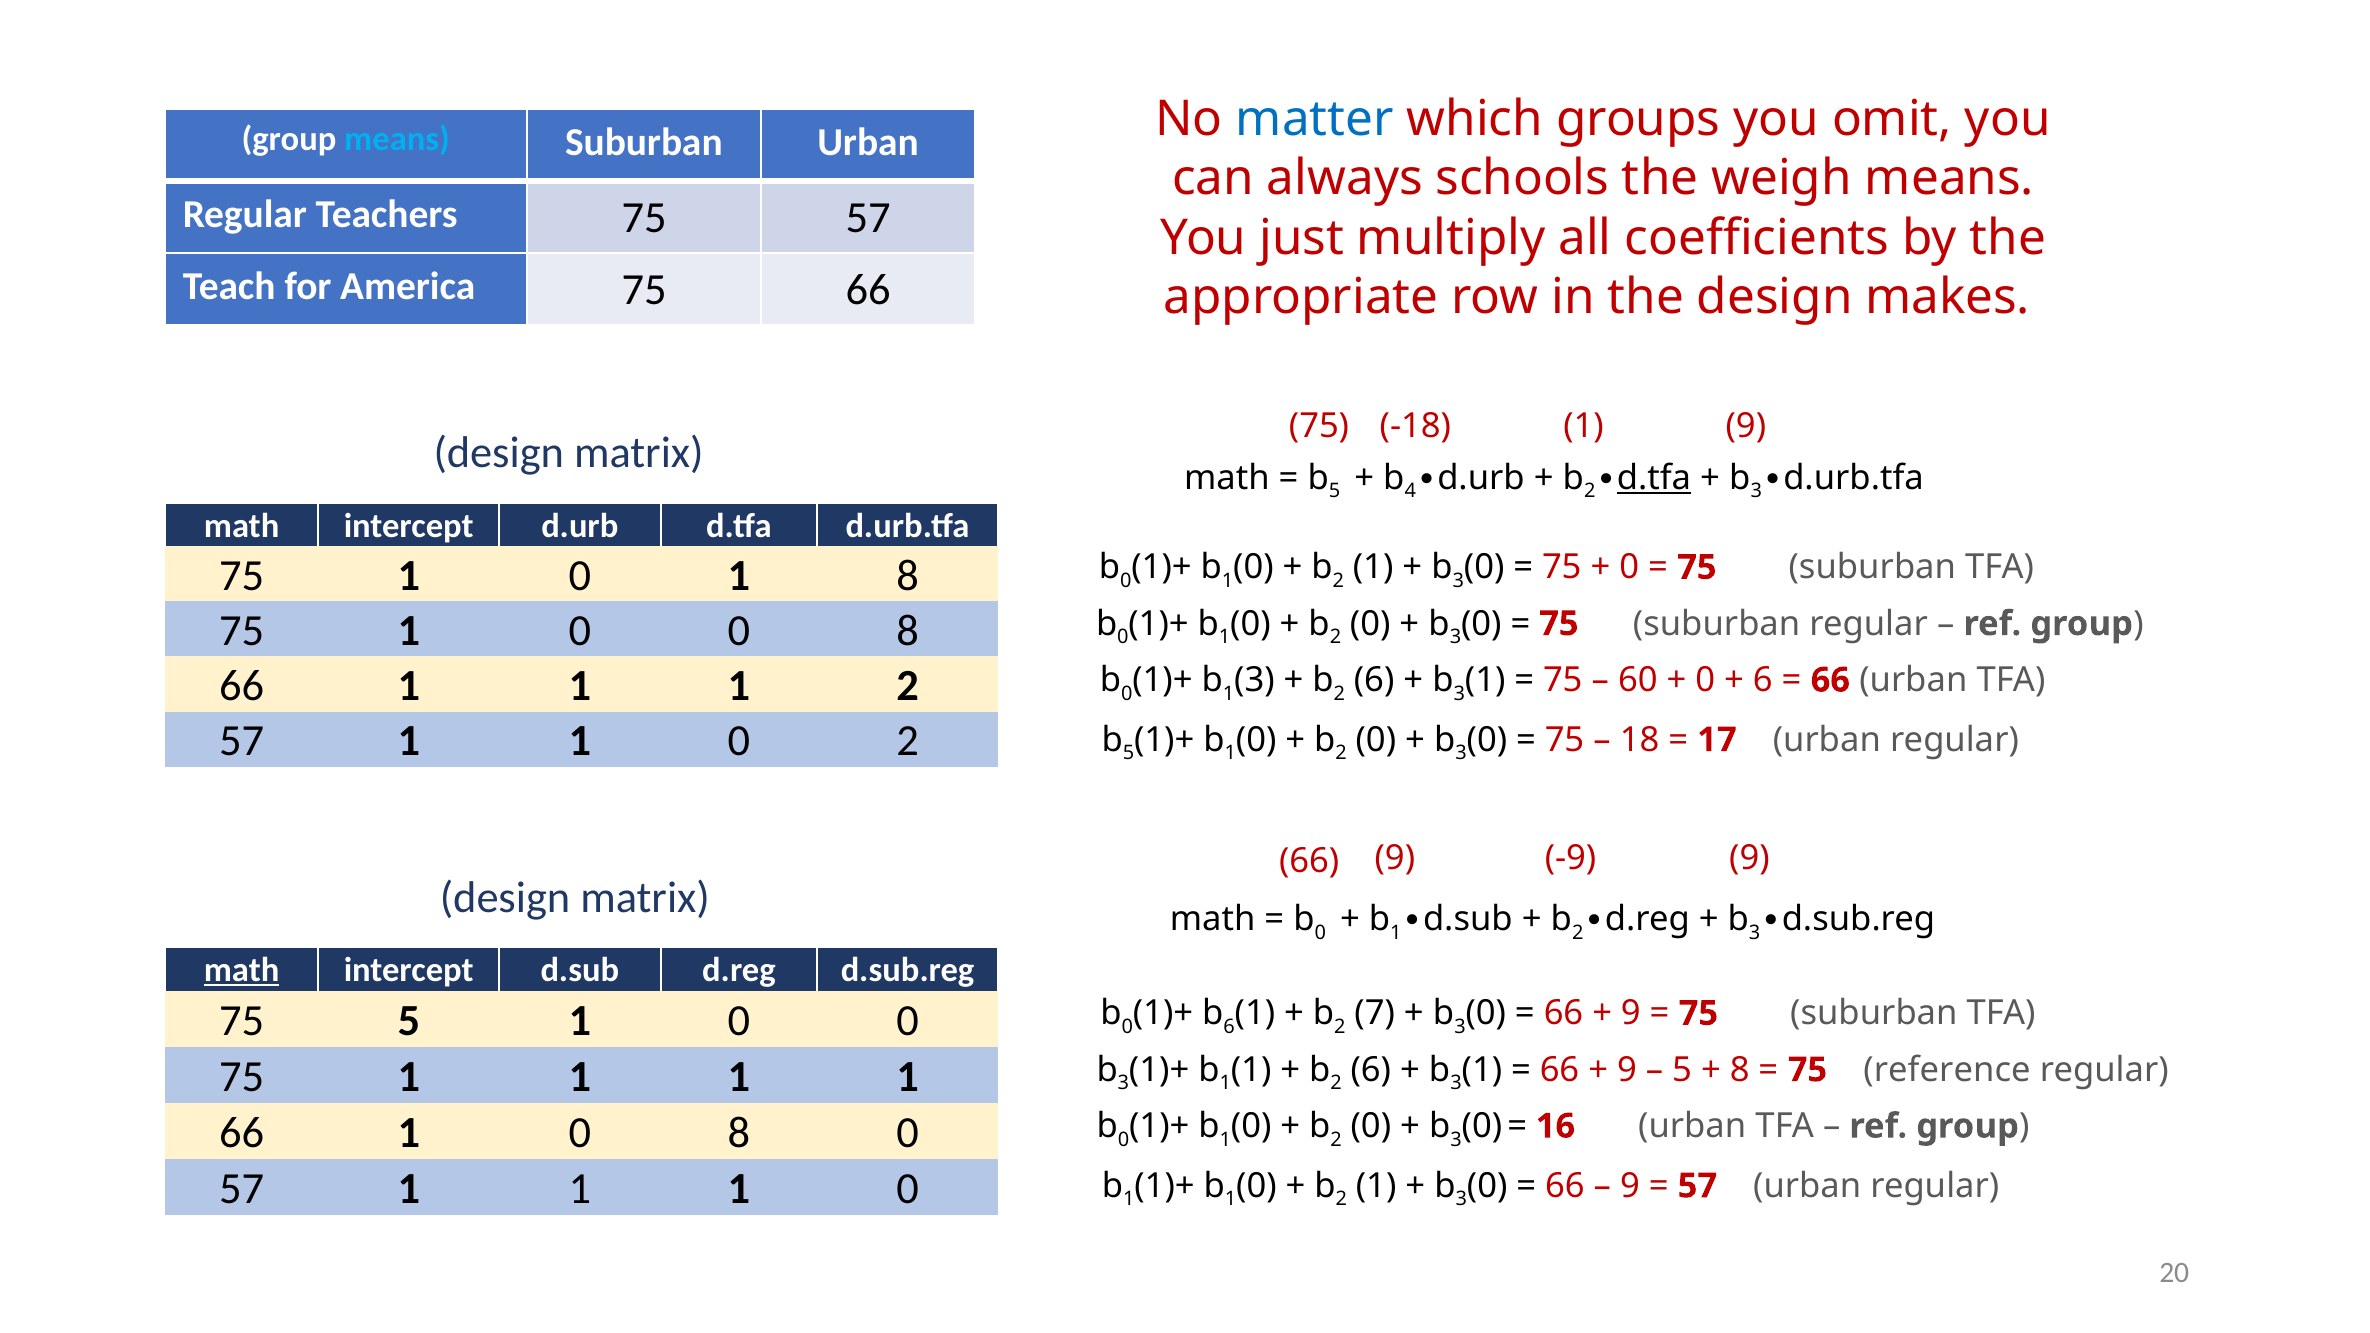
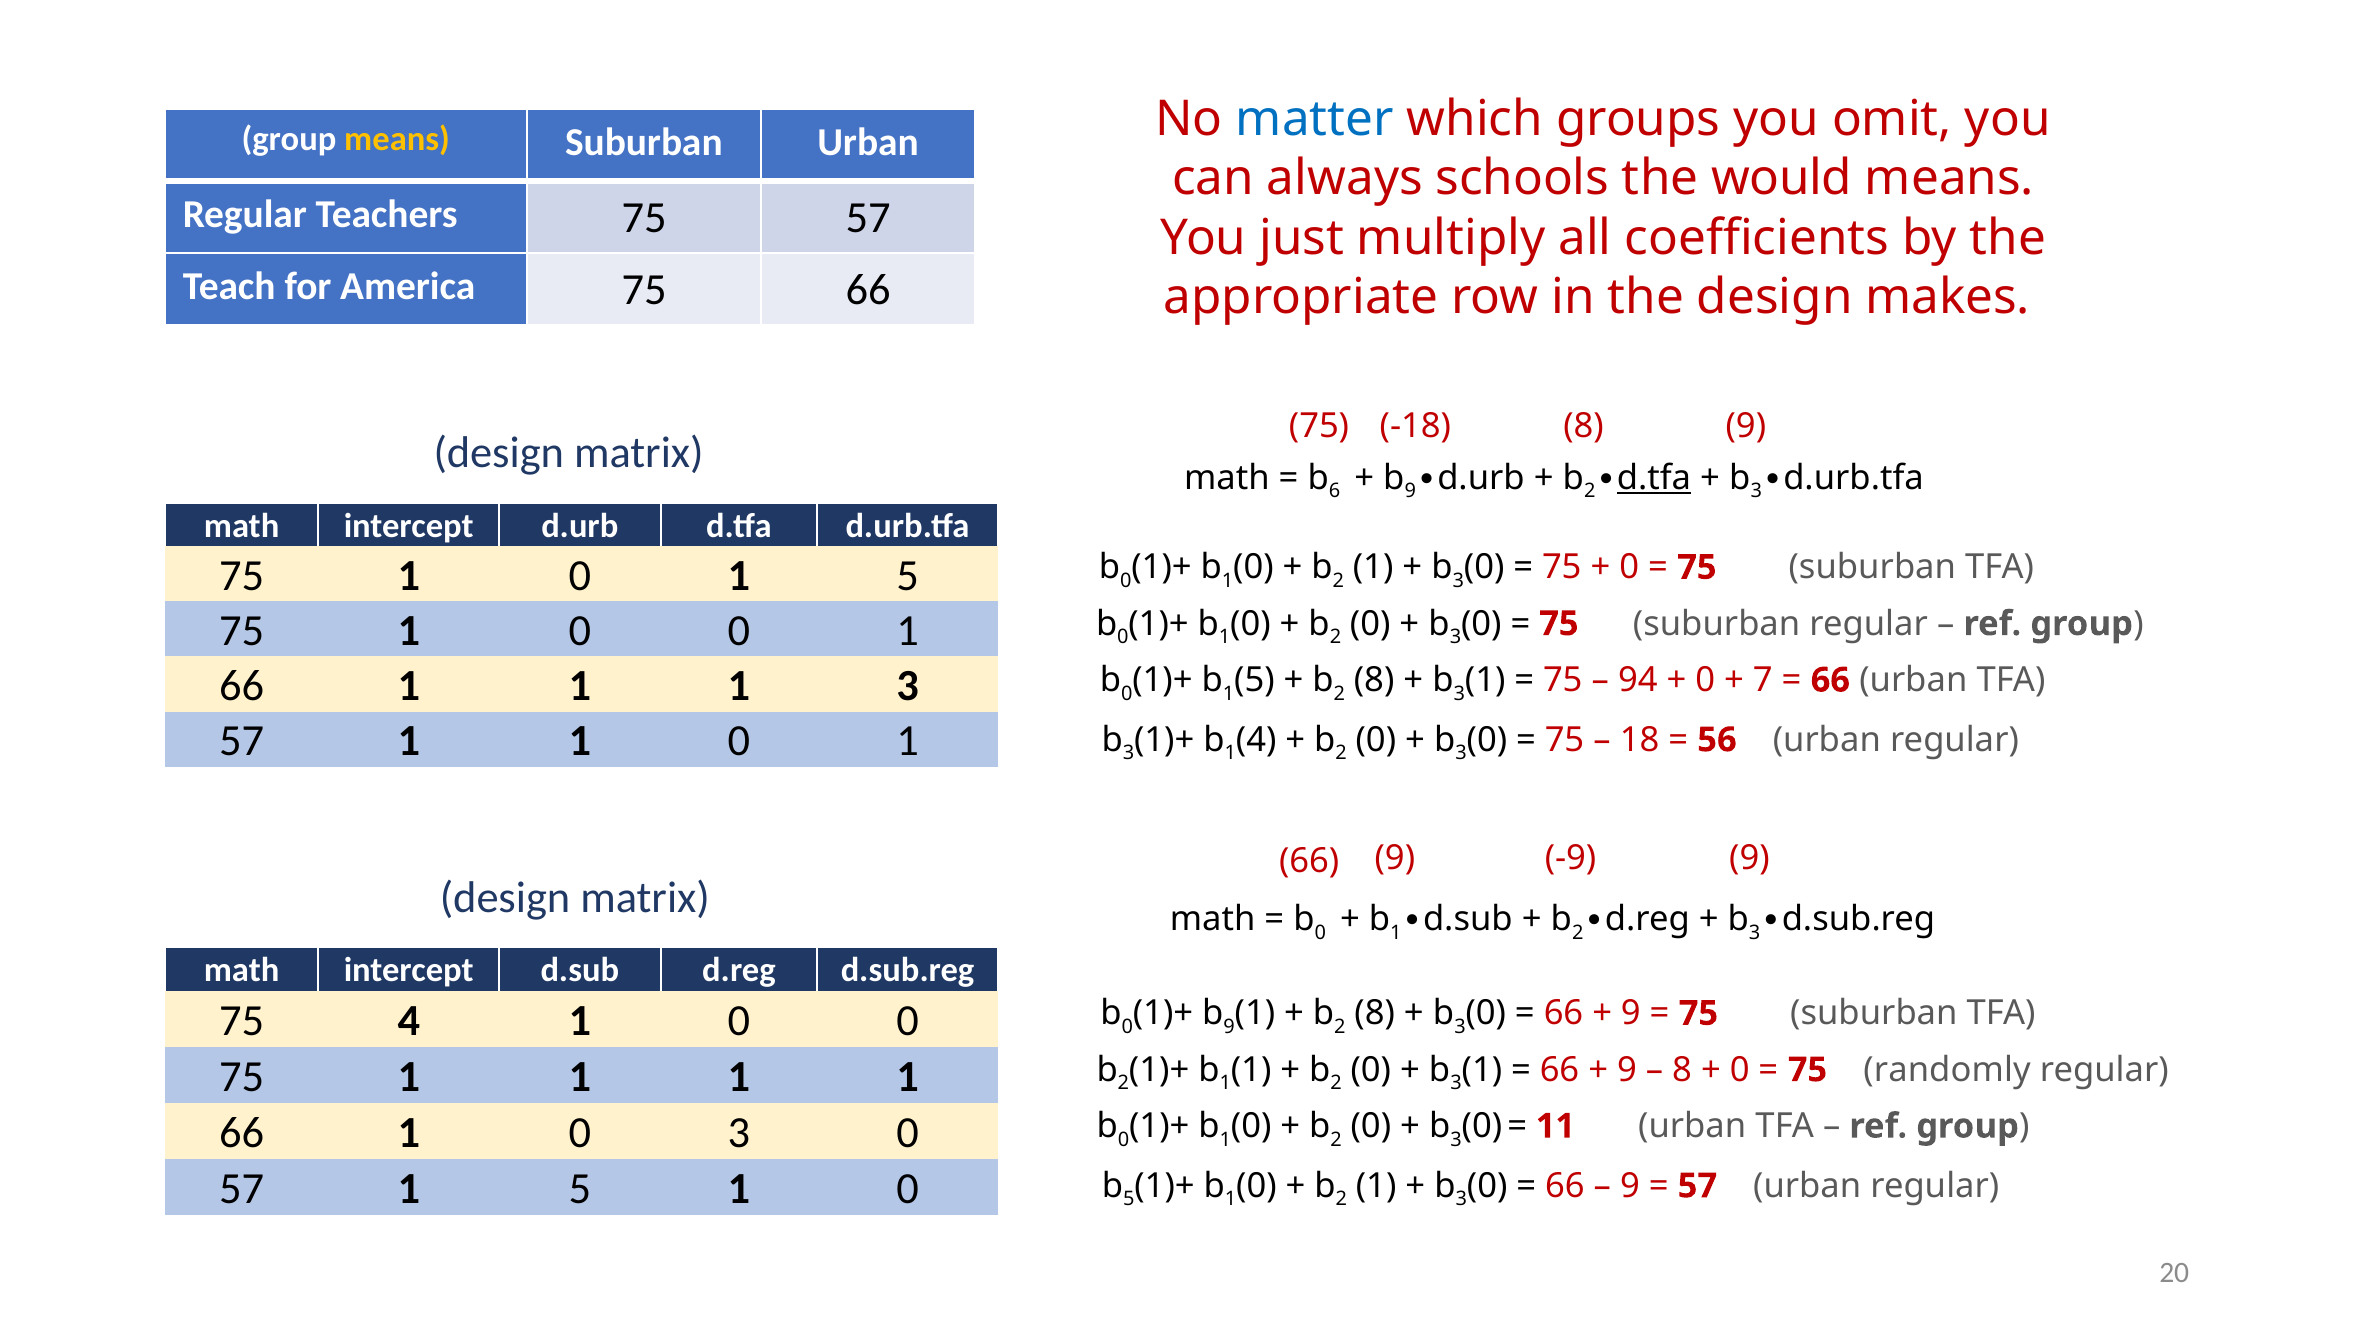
means at (397, 139) colour: light blue -> yellow
weigh: weigh -> would
-18 1: 1 -> 8
5 at (1335, 491): 5 -> 6
4 at (1410, 491): 4 -> 9
0 1 8: 8 -> 5
0 0 8: 8 -> 1
1 2: 2 -> 3
3 at (1254, 680): 3 -> 5
6 at (1374, 680): 6 -> 8
60: 60 -> 94
6 at (1763, 680): 6 -> 7
1 1 0 2: 2 -> 1
5 at (1128, 753): 5 -> 3
0 at (1256, 740): 0 -> 4
17: 17 -> 56
math at (242, 970) underline: present -> none
75 5: 5 -> 4
6 at (1229, 1027): 6 -> 9
7 at (1375, 1014): 7 -> 8
3 at (1123, 1083): 3 -> 2
6 at (1371, 1070): 6 -> 0
5 at (1682, 1070): 5 -> 8
8 at (1740, 1070): 8 -> 0
reference: reference -> randomly
1 0 8: 8 -> 3
16: 16 -> 11
1 at (580, 1189): 1 -> 5
1 at (1129, 1199): 1 -> 5
